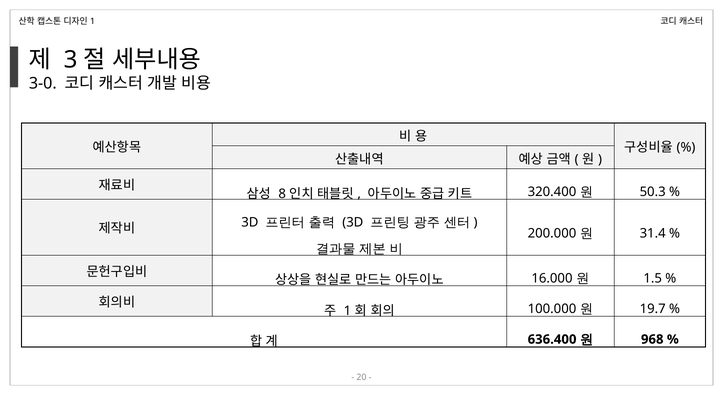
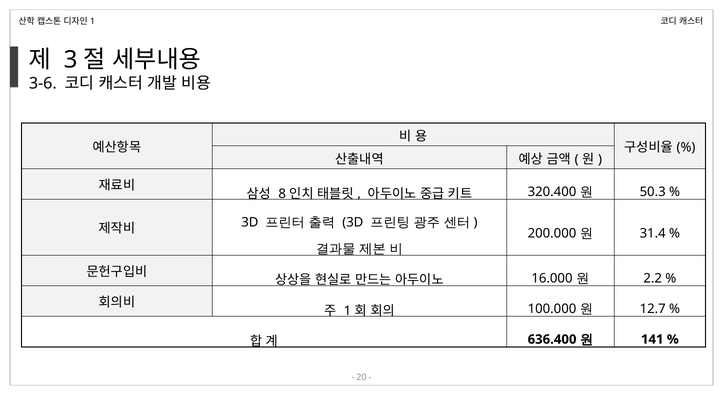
3-0: 3-0 -> 3-6
1.5: 1.5 -> 2.2
19.7: 19.7 -> 12.7
968: 968 -> 141
